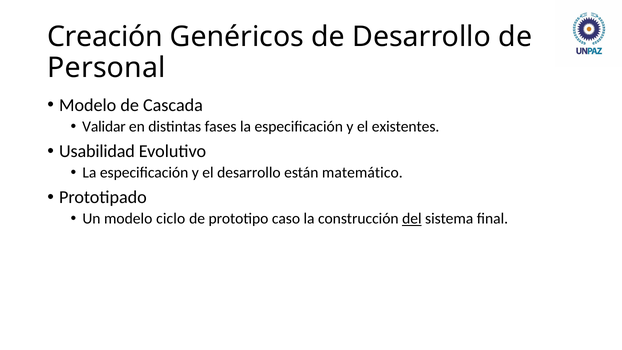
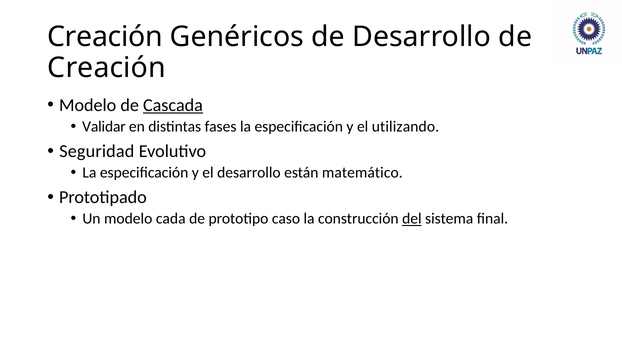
Personal at (107, 68): Personal -> Creación
Cascada underline: none -> present
existentes: existentes -> utilizando
Usabilidad: Usabilidad -> Seguridad
ciclo: ciclo -> cada
